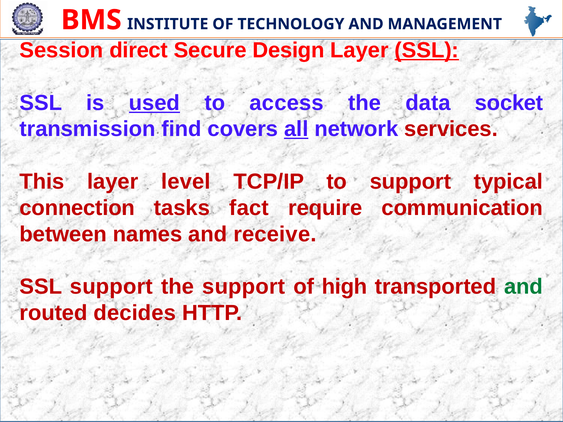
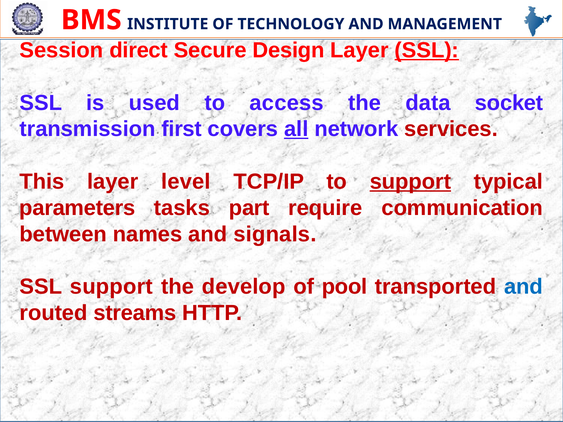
used underline: present -> none
find: find -> first
support at (410, 182) underline: none -> present
connection: connection -> parameters
fact: fact -> part
receive: receive -> signals
the support: support -> develop
high: high -> pool
and at (523, 287) colour: green -> blue
decides: decides -> streams
